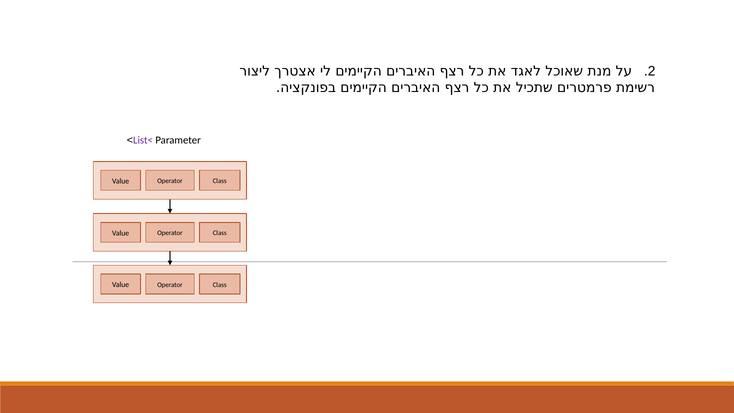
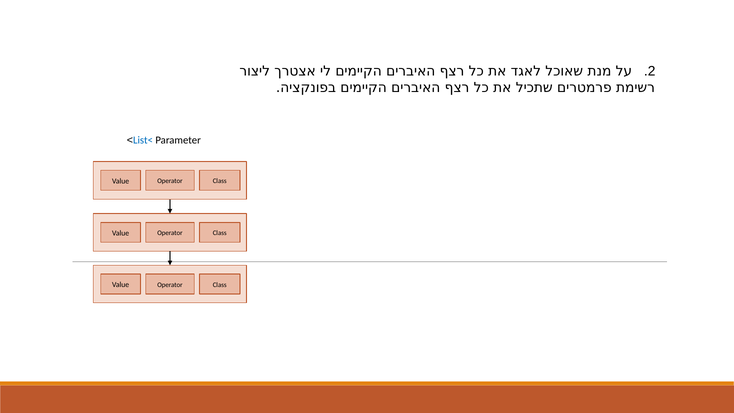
List< colour: purple -> blue
